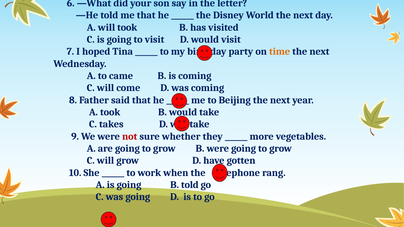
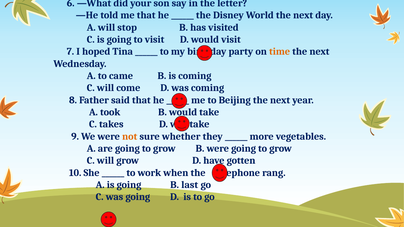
will took: took -> stop
not colour: red -> orange
B told: told -> last
